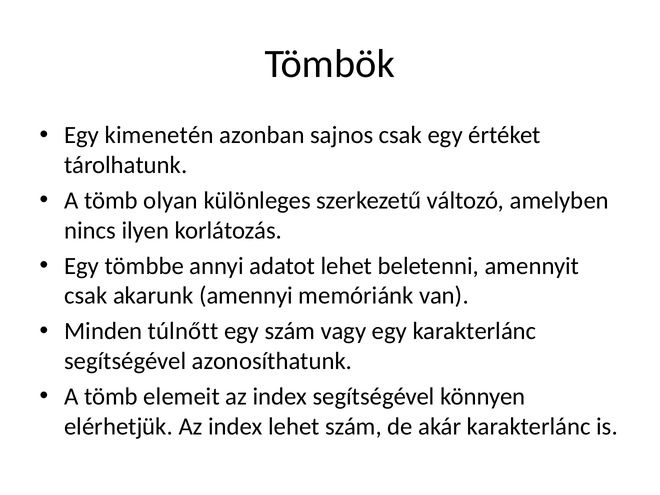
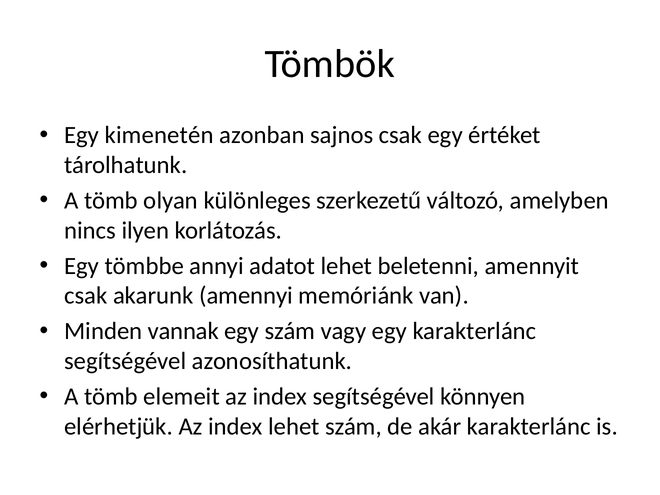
túlnőtt: túlnőtt -> vannak
